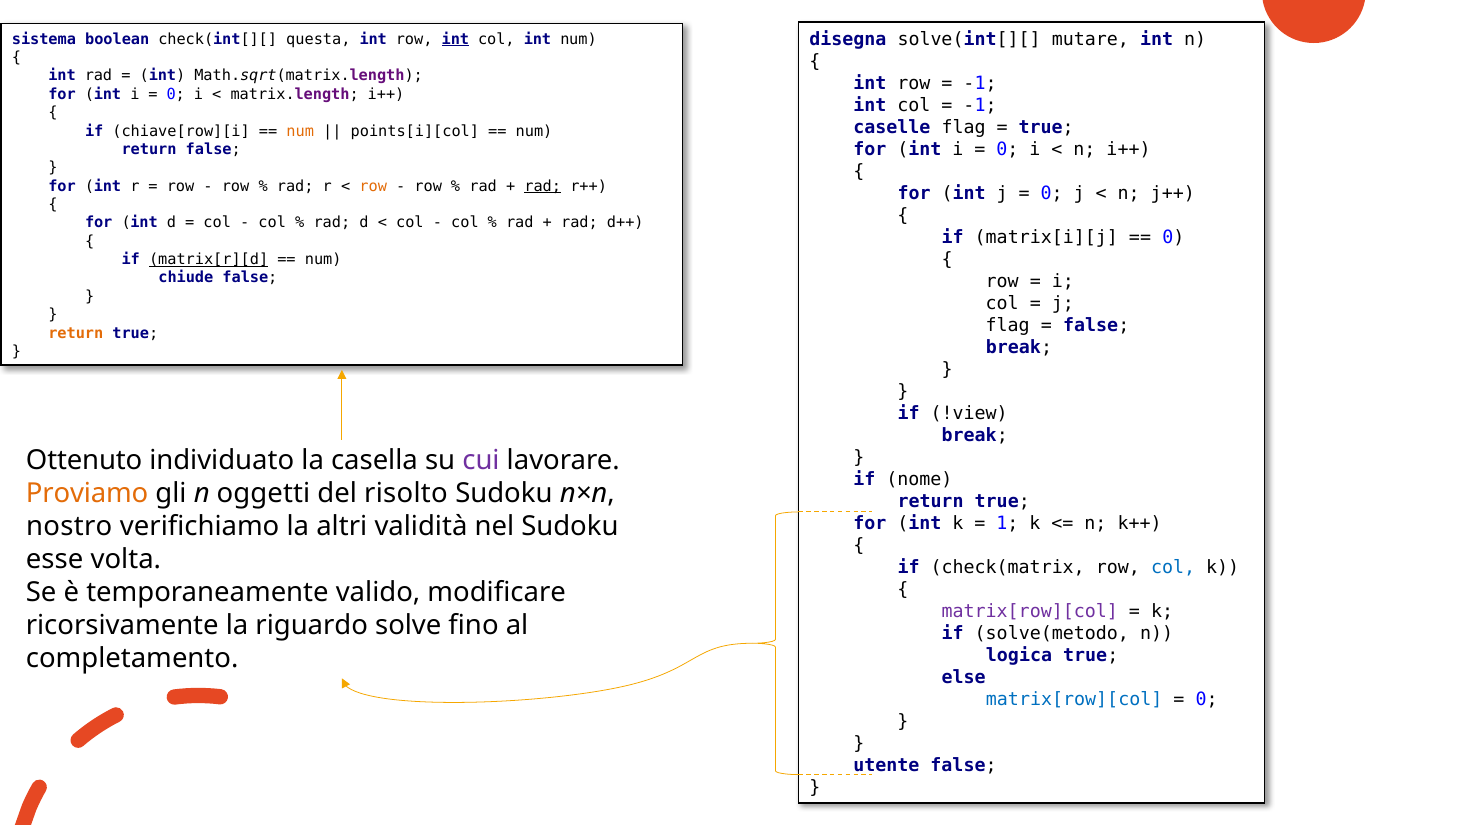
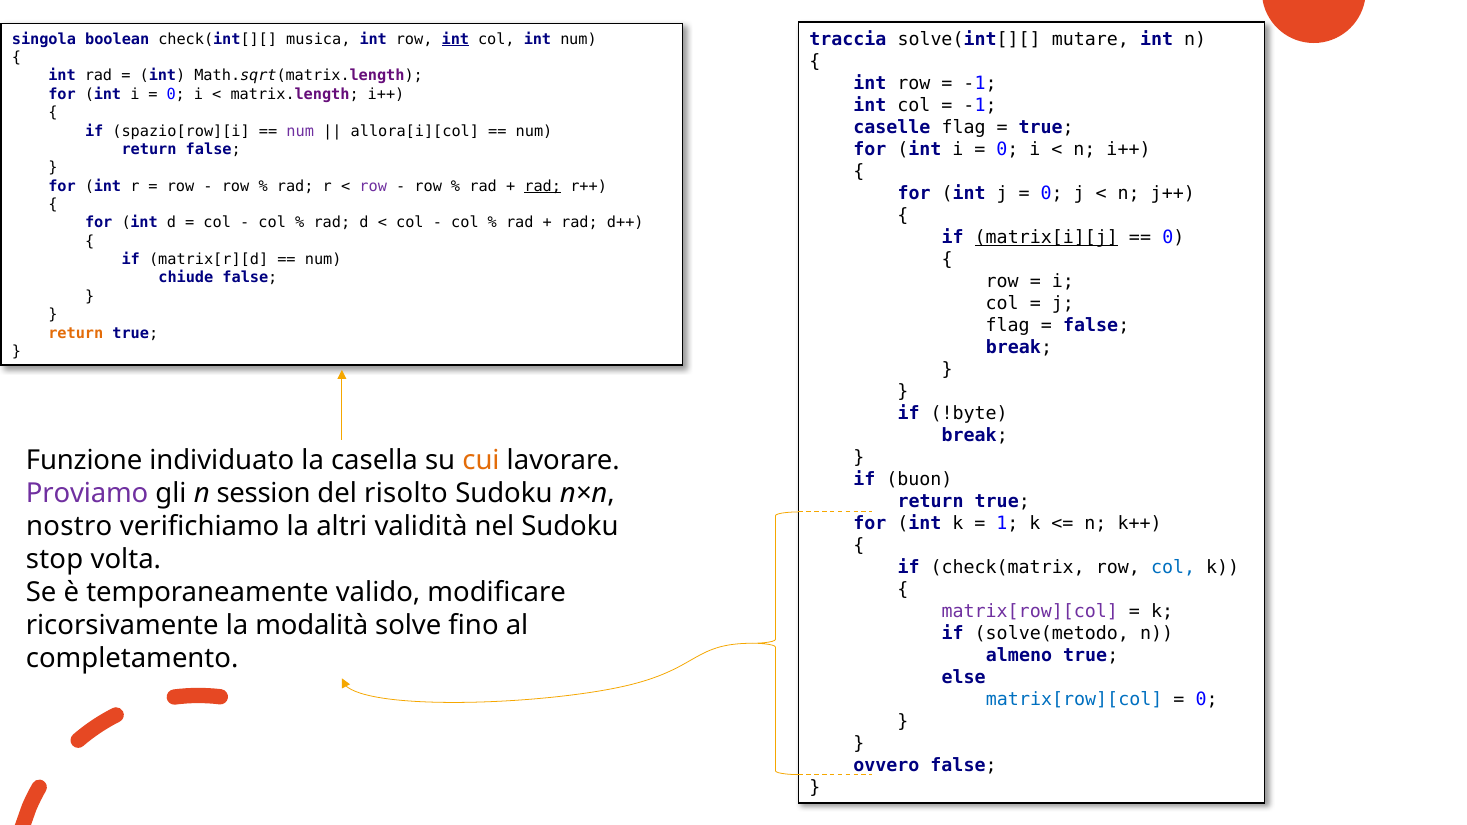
disegna: disegna -> traccia
sistema: sistema -> singola
questa: questa -> musica
chiave[row][i: chiave[row][i -> spazio[row][i
num at (300, 131) colour: orange -> purple
points[i][col: points[i][col -> allora[i][col
row at (373, 186) colour: orange -> purple
matrix[i][j underline: none -> present
matrix[r][d underline: present -> none
!view: !view -> !byte
Ottenuto: Ottenuto -> Funzione
cui colour: purple -> orange
nome: nome -> buon
Proviamo colour: orange -> purple
oggetti: oggetti -> session
esse: esse -> stop
riguardo: riguardo -> modalità
logica: logica -> almeno
utente: utente -> ovvero
